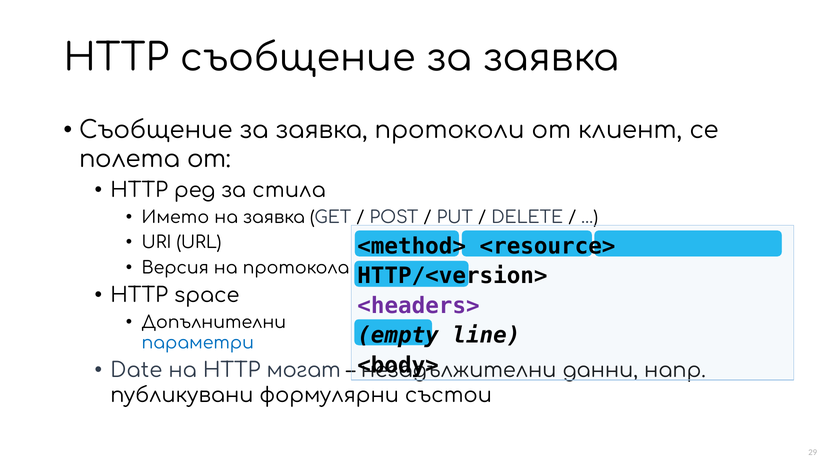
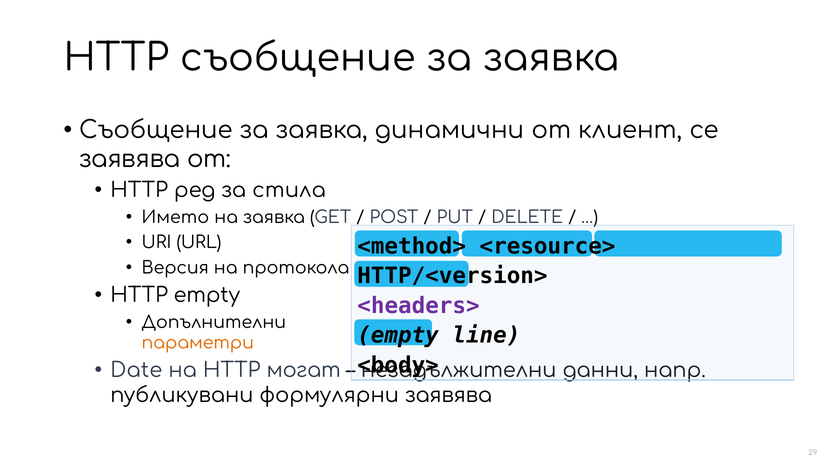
протоколи: протоколи -> динамични
полета at (130, 160): полета -> заявява
HTTP space: space -> empty
параметри colour: blue -> orange
формулярни състои: състои -> заявява
